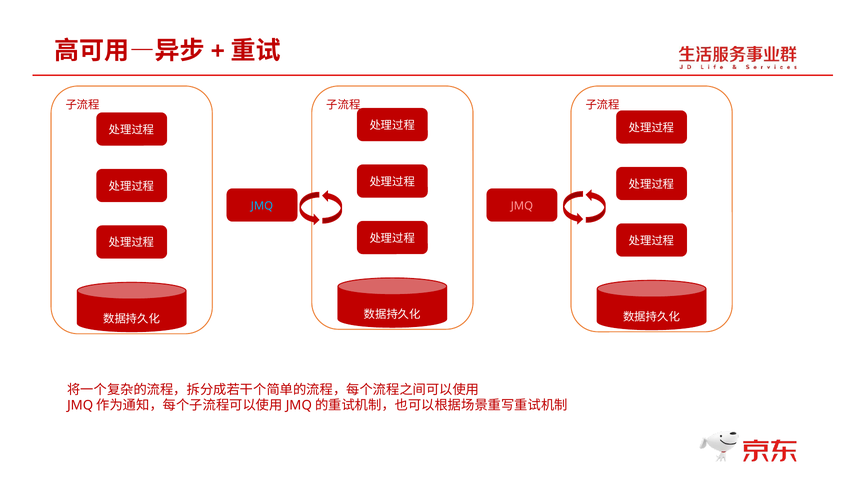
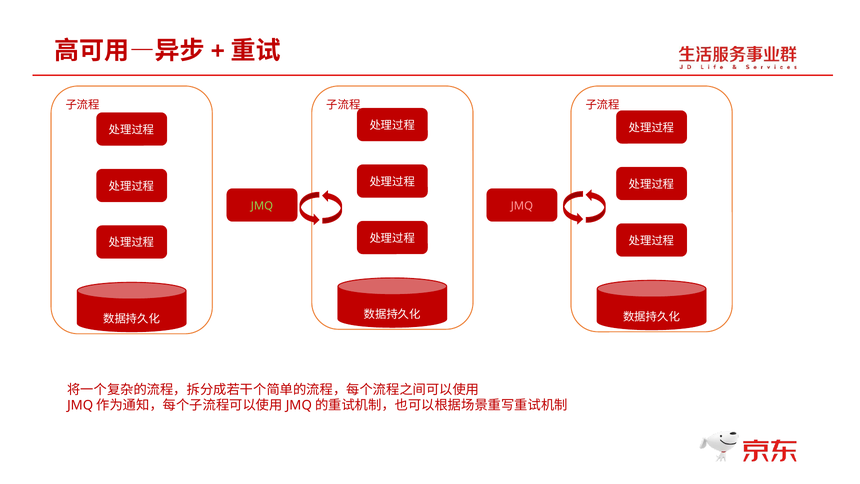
JMQ at (262, 206) colour: light blue -> light green
